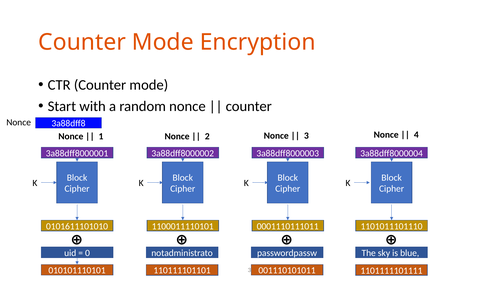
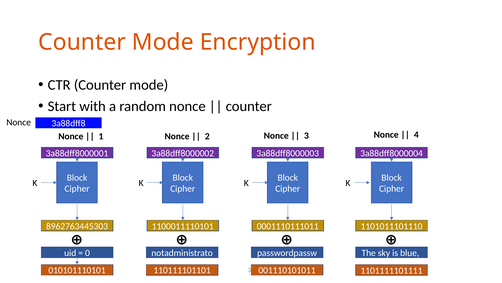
0101611101010: 0101611101010 -> 8962763445303
